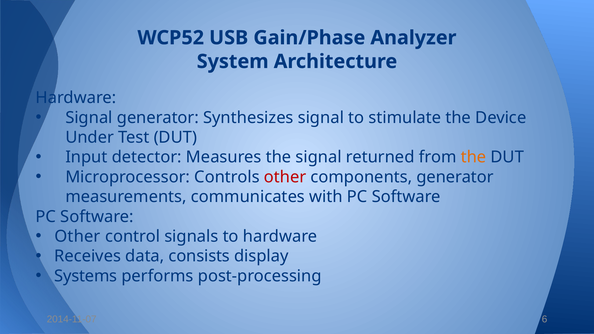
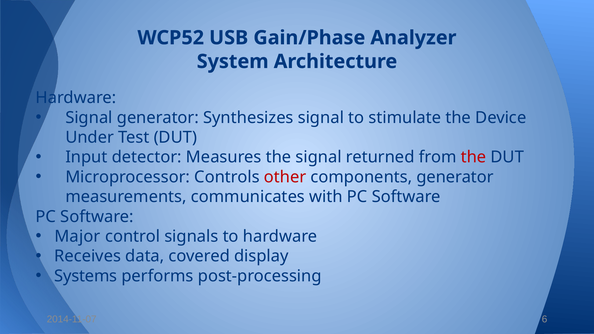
the at (473, 157) colour: orange -> red
Other at (77, 236): Other -> Major
consists: consists -> covered
